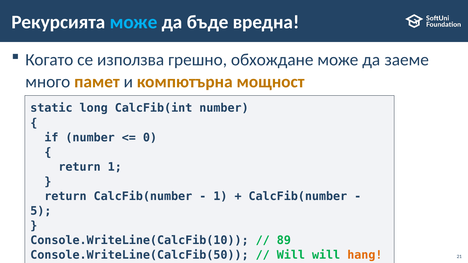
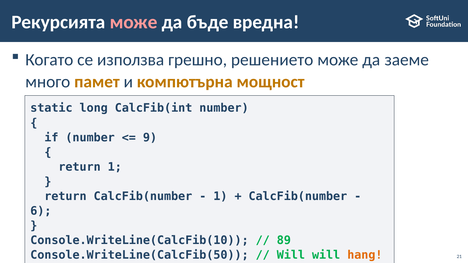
може at (134, 22) colour: light blue -> pink
обхождане: обхождане -> решението
0: 0 -> 9
5: 5 -> 6
